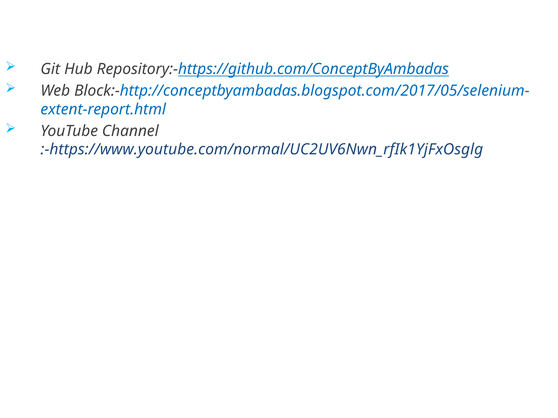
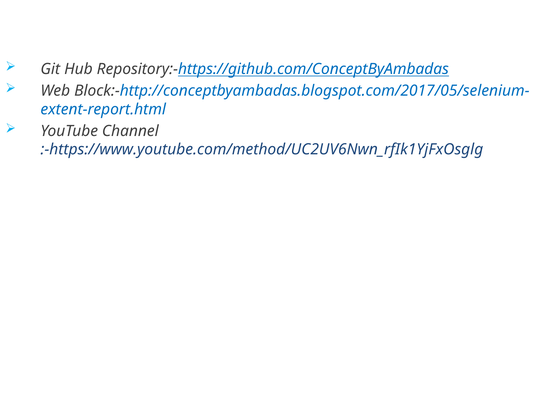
:-https://www.youtube.com/normal/UC2UV6Nwn_rfIk1YjFxOsglg: :-https://www.youtube.com/normal/UC2UV6Nwn_rfIk1YjFxOsglg -> :-https://www.youtube.com/method/UC2UV6Nwn_rfIk1YjFxOsglg
